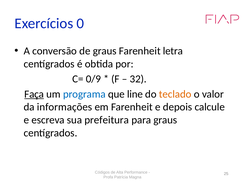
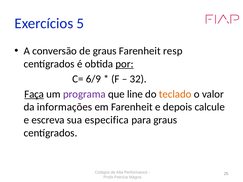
0: 0 -> 5
letra: letra -> resp
por underline: none -> present
0/9: 0/9 -> 6/9
programa colour: blue -> purple
prefeitura: prefeitura -> especifica
